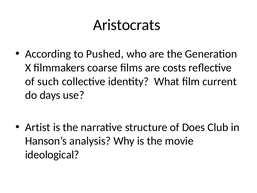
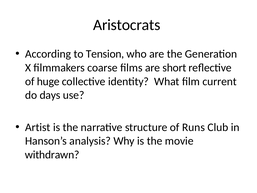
Pushed: Pushed -> Tension
costs: costs -> short
such: such -> huge
Does: Does -> Runs
ideological: ideological -> withdrawn
